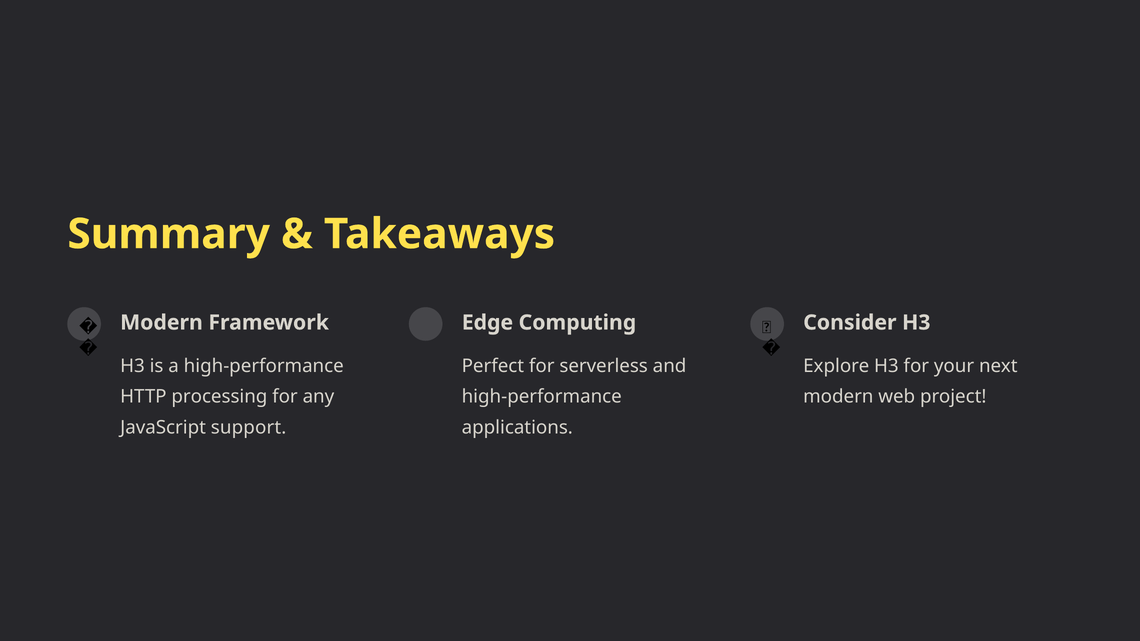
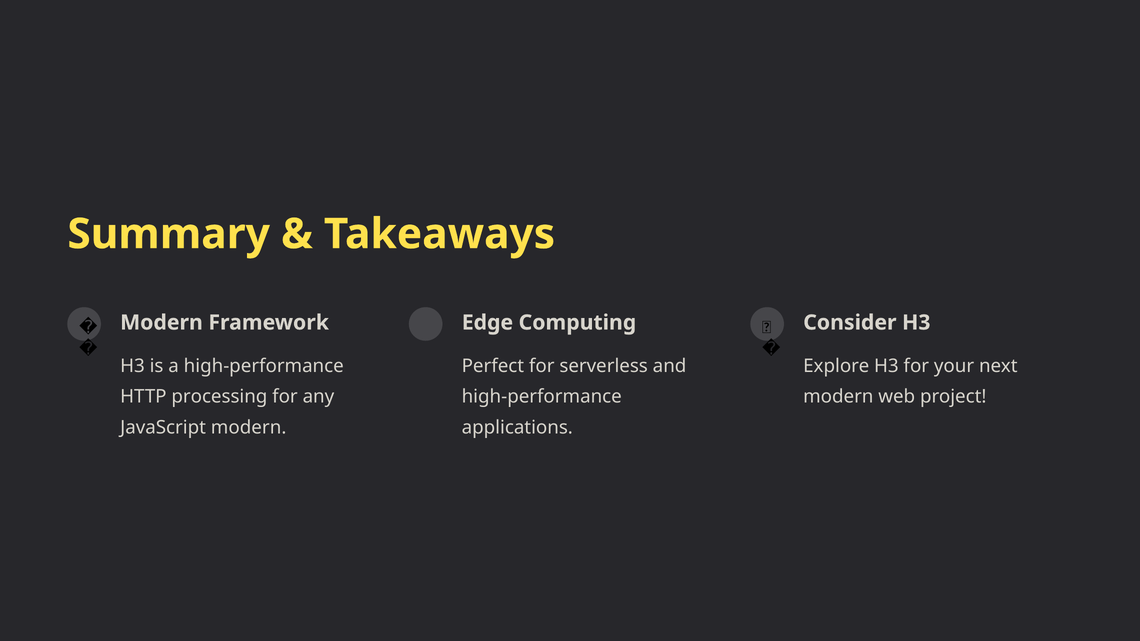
JavaScript support: support -> modern
